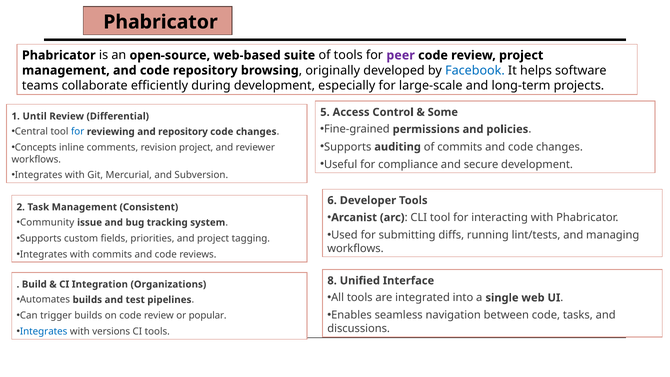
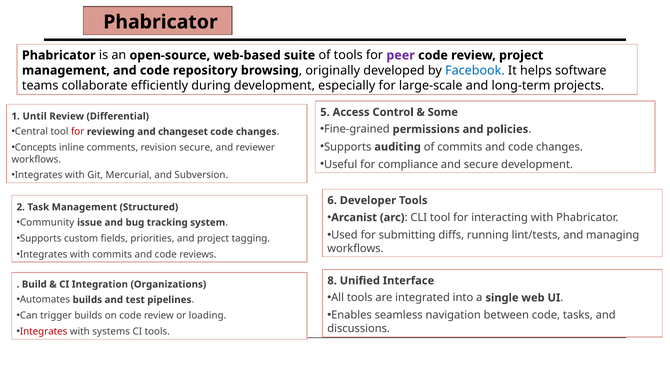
for at (78, 132) colour: blue -> red
and repository: repository -> changeset
revision project: project -> secure
Consistent: Consistent -> Structured
popular: popular -> loading
Integrates at (44, 332) colour: blue -> red
versions: versions -> systems
